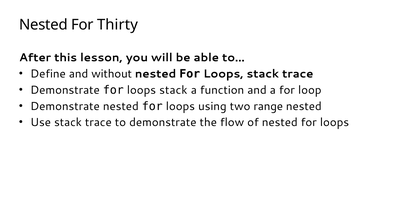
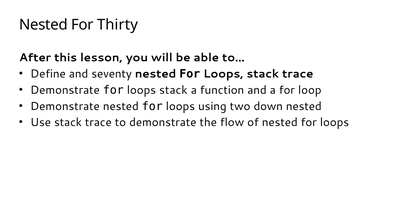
without: without -> seventy
range: range -> down
